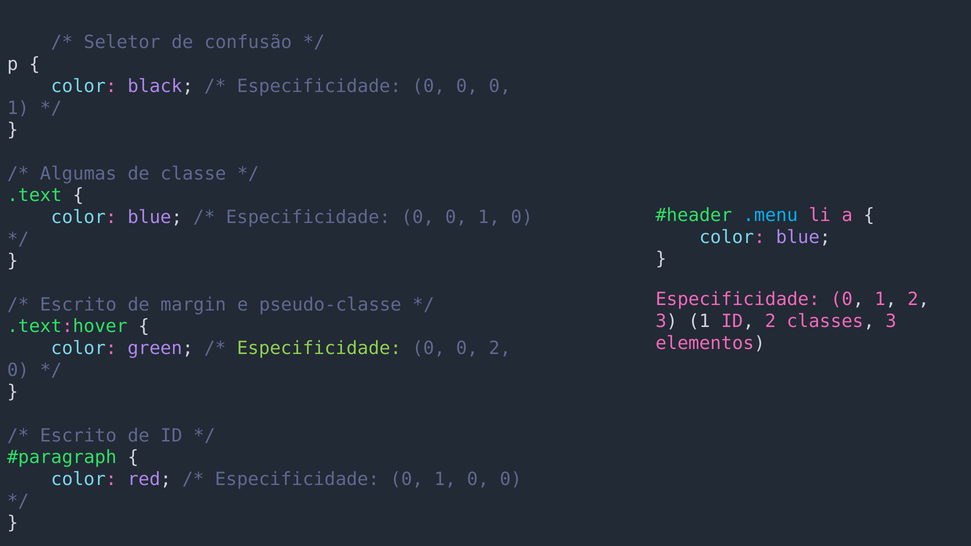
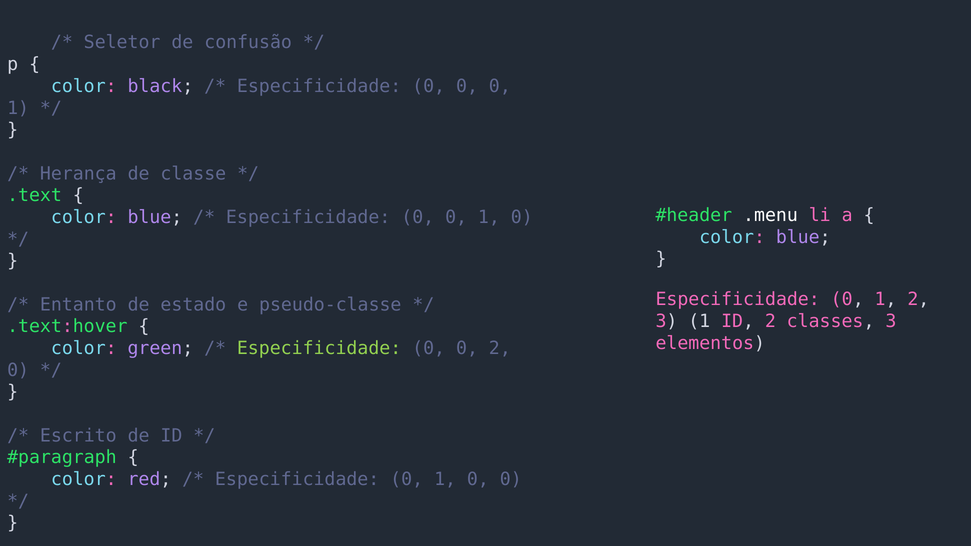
Algumas: Algumas -> Herança
.menu colour: light blue -> white
Escrito at (78, 305): Escrito -> Entanto
margin: margin -> estado
